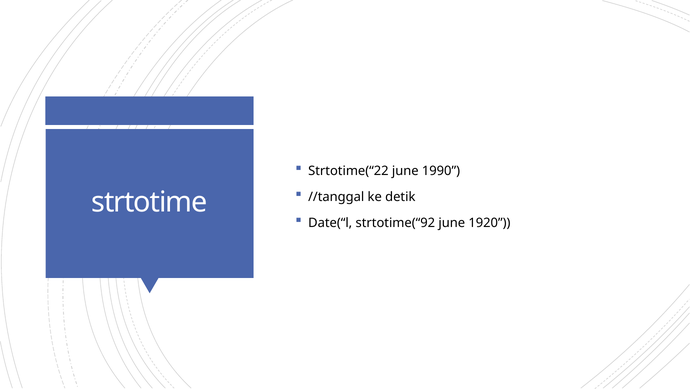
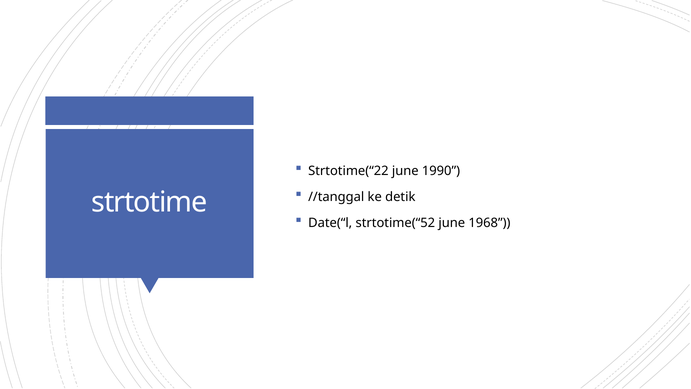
strtotime(“92: strtotime(“92 -> strtotime(“52
1920: 1920 -> 1968
